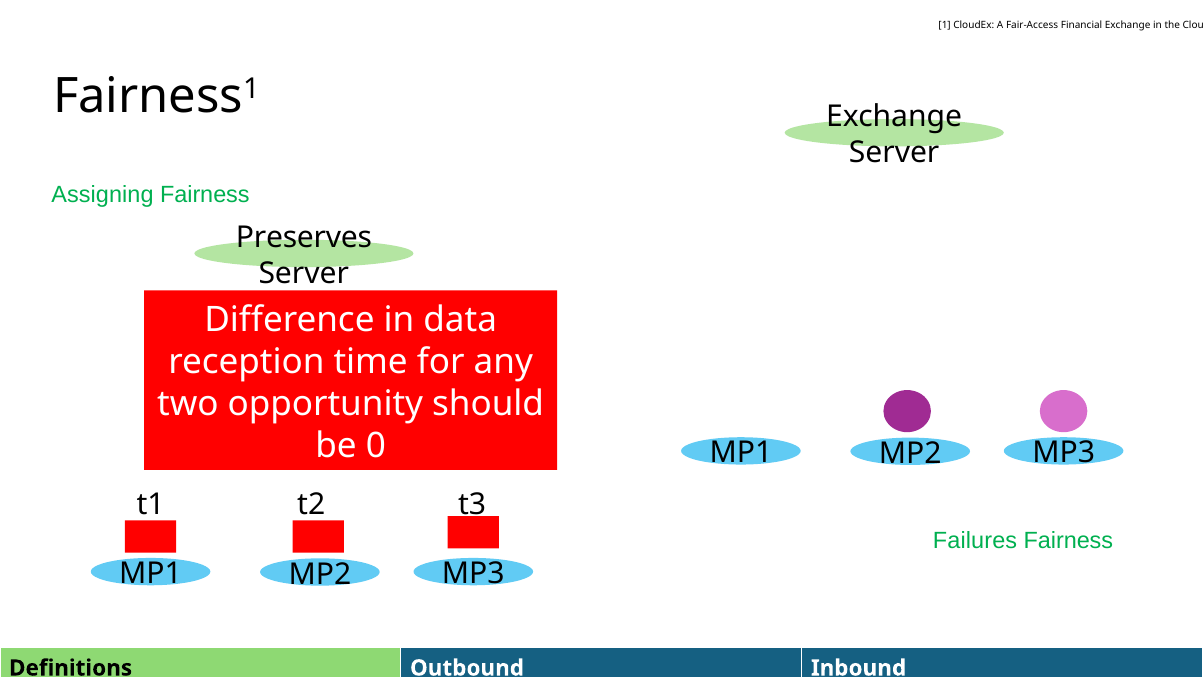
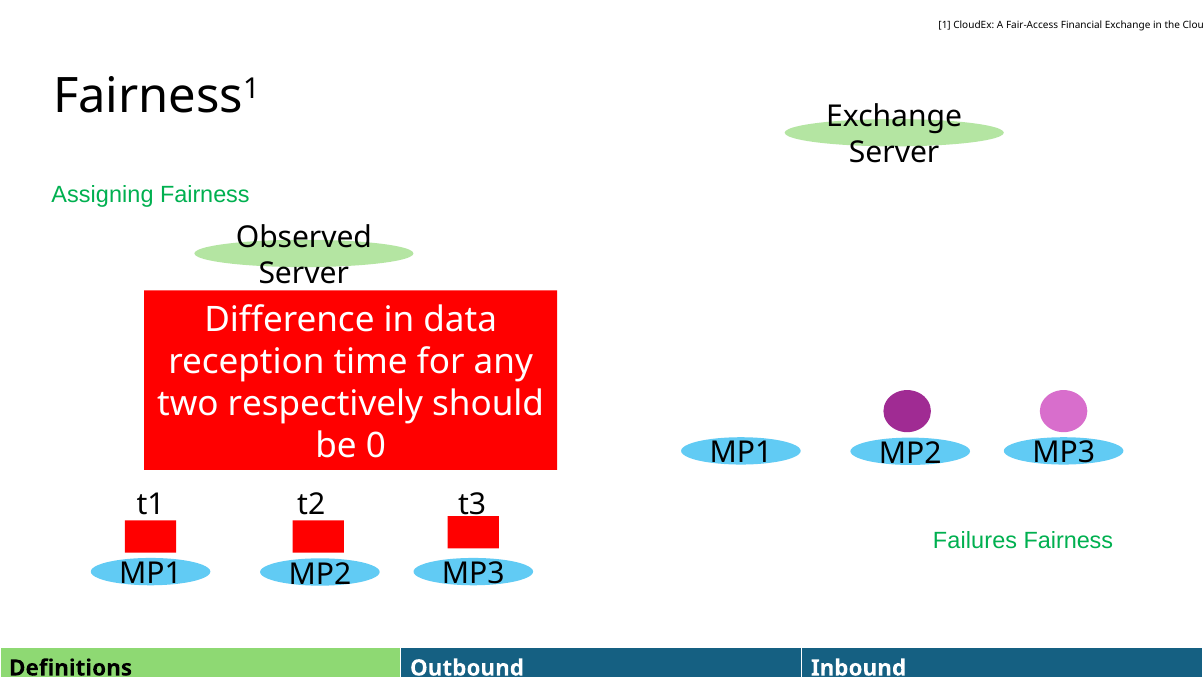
Preserves: Preserves -> Observed
opportunity: opportunity -> respectively
